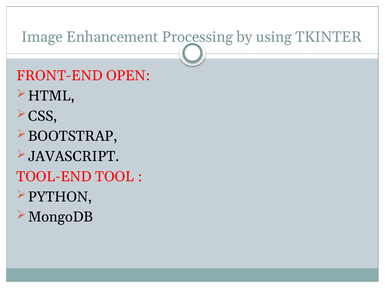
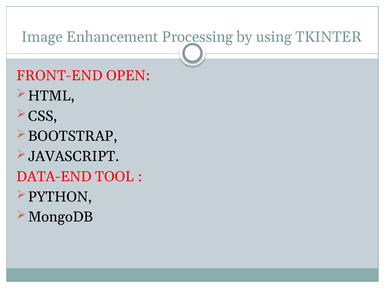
TOOL-END: TOOL-END -> DATA-END
